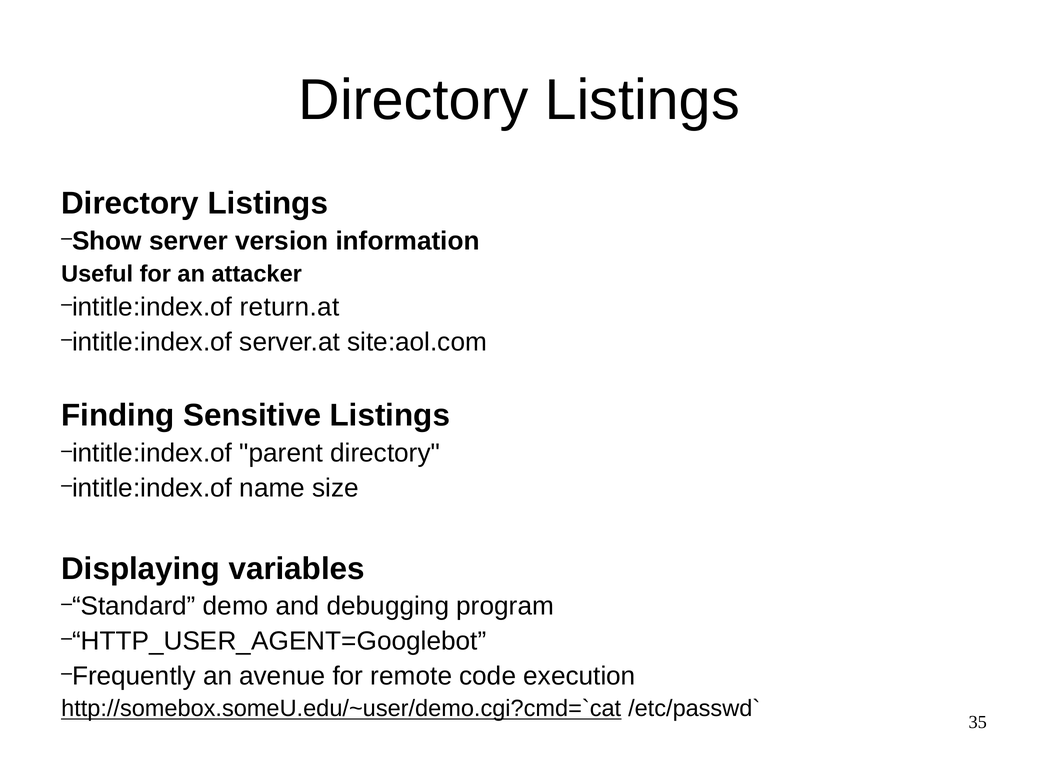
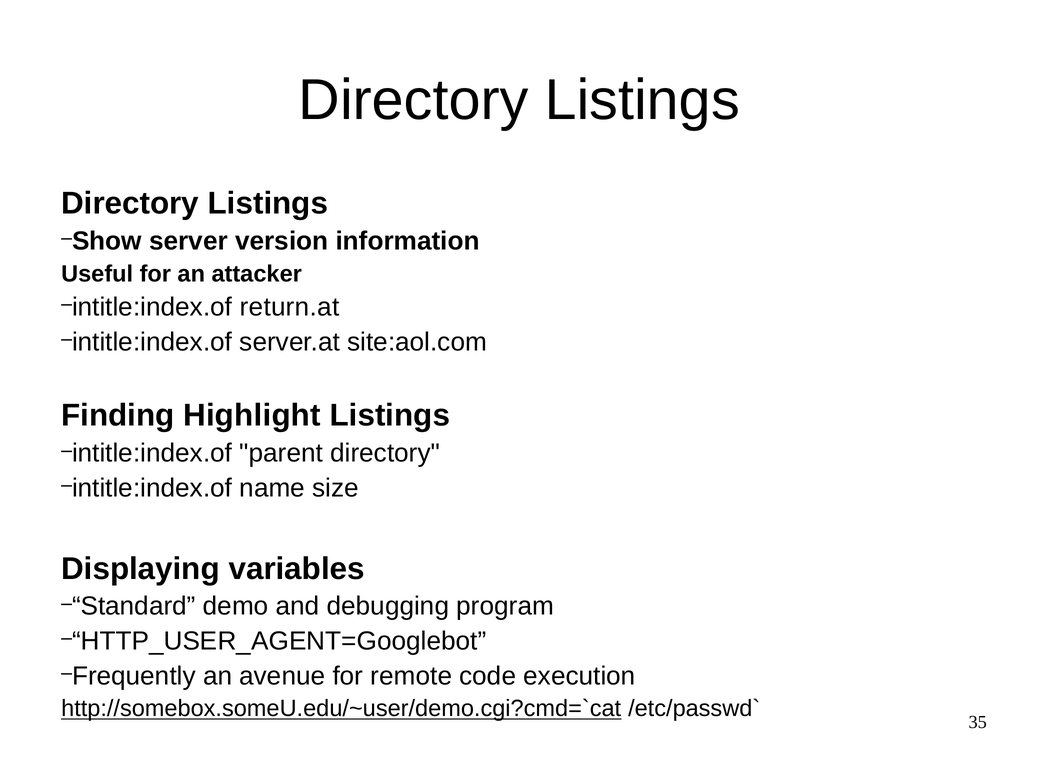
Sensitive: Sensitive -> Highlight
